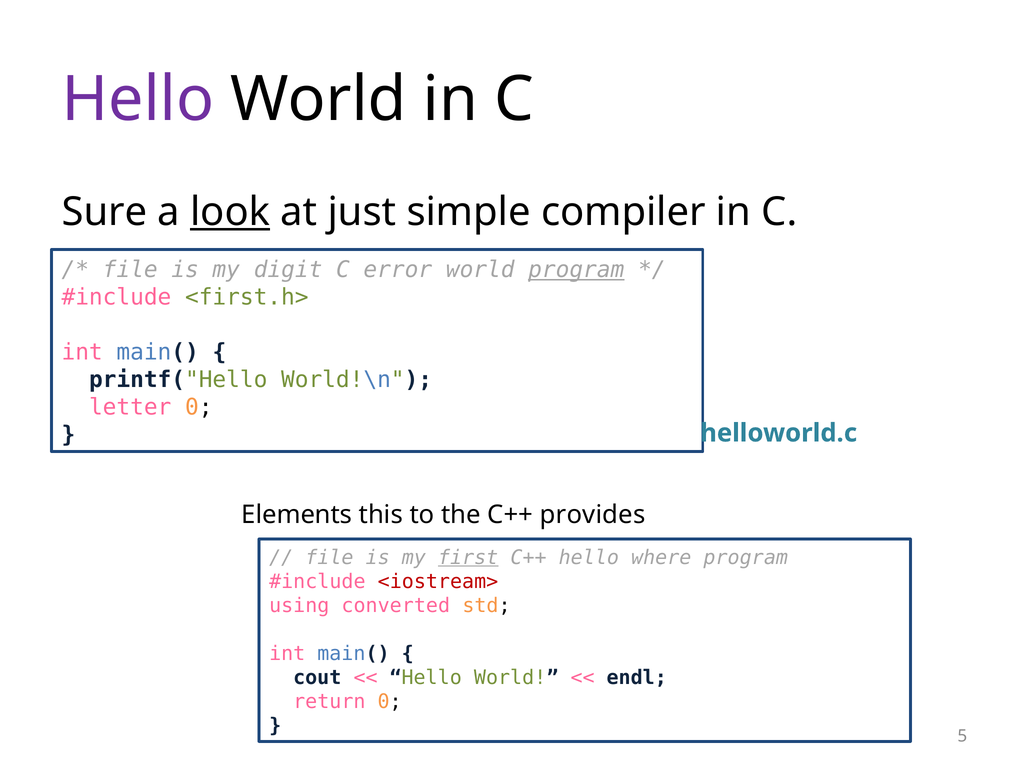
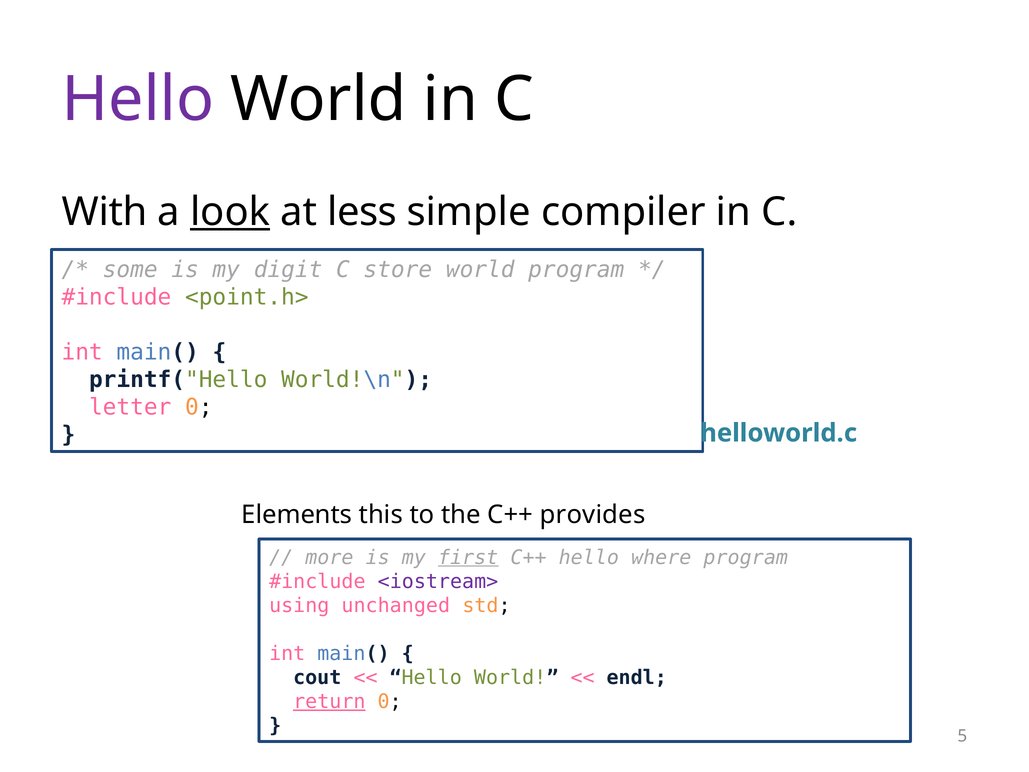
Sure: Sure -> With
just: just -> less
file at (130, 270): file -> some
error: error -> store
program at (576, 270) underline: present -> none
<first.h>: <first.h> -> <point.h>
file at (329, 557): file -> more
<iostream> colour: red -> purple
converted: converted -> unchanged
return underline: none -> present
